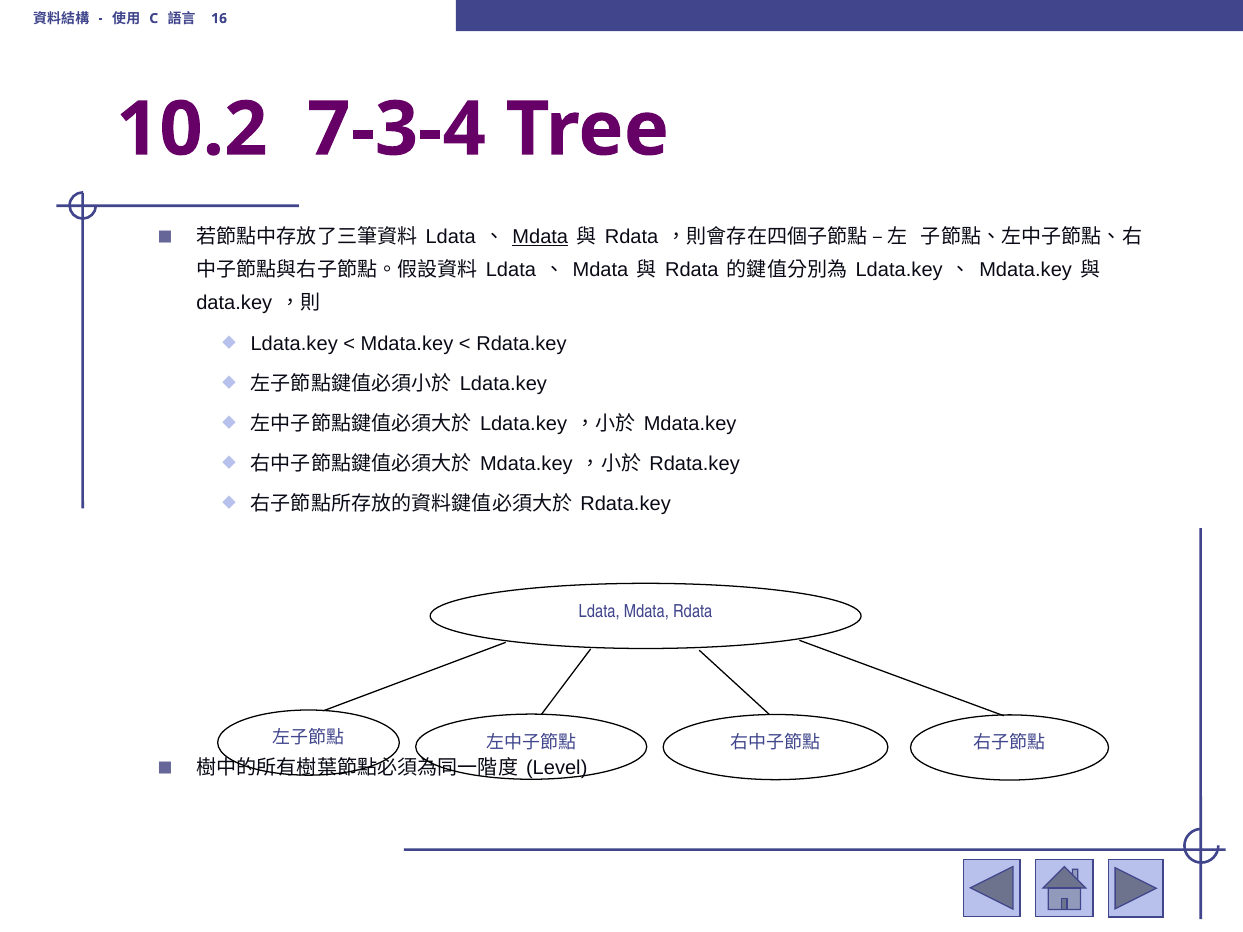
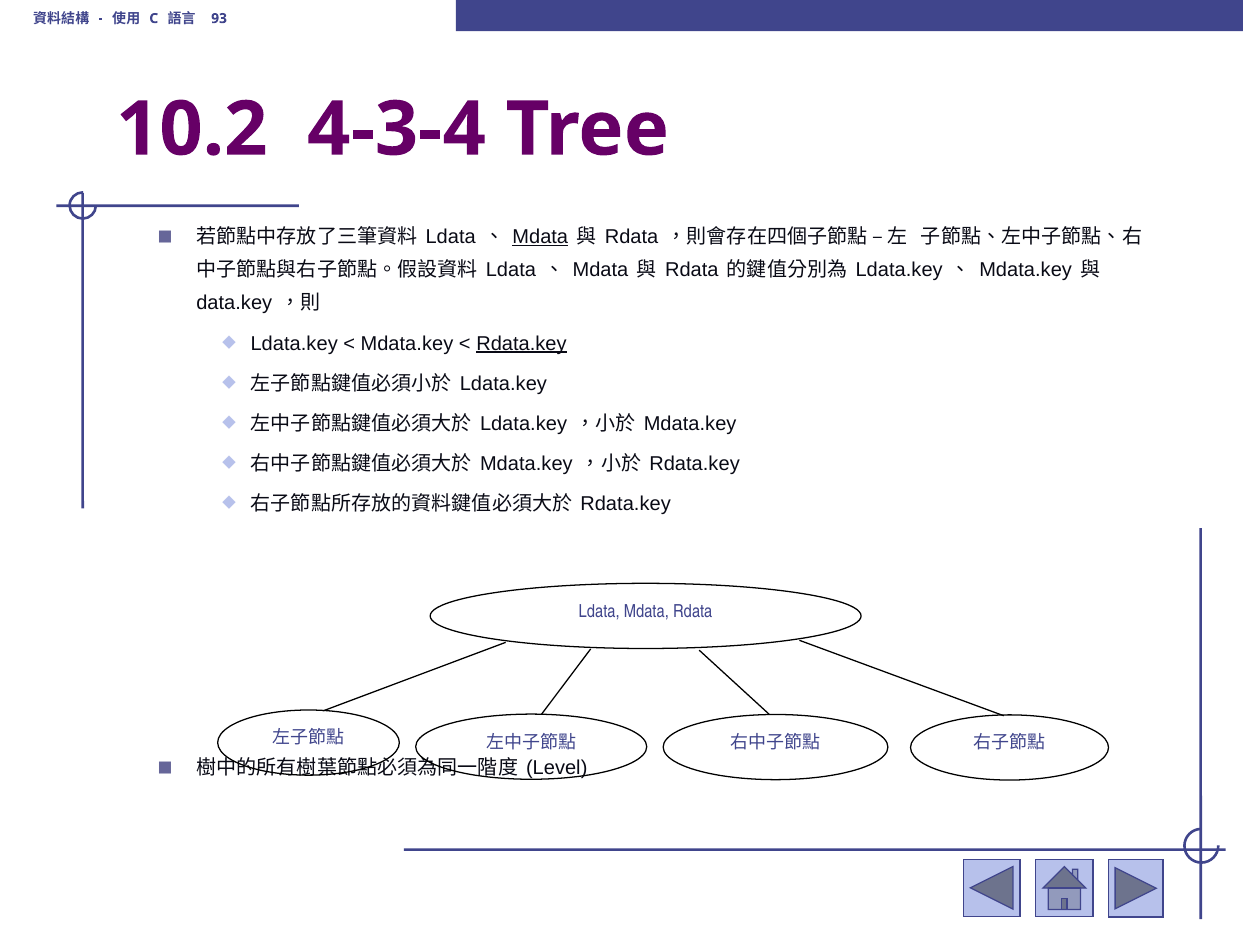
16: 16 -> 93
7-3-4: 7-3-4 -> 4-3-4
Rdata.key at (521, 344) underline: none -> present
